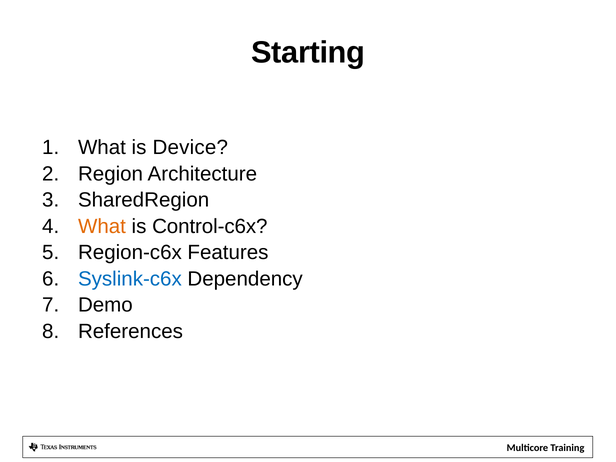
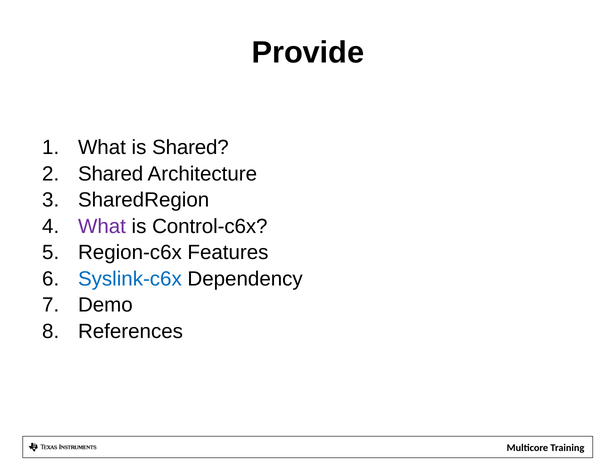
Starting: Starting -> Provide
is Device: Device -> Shared
Region at (111, 174): Region -> Shared
What at (102, 226) colour: orange -> purple
